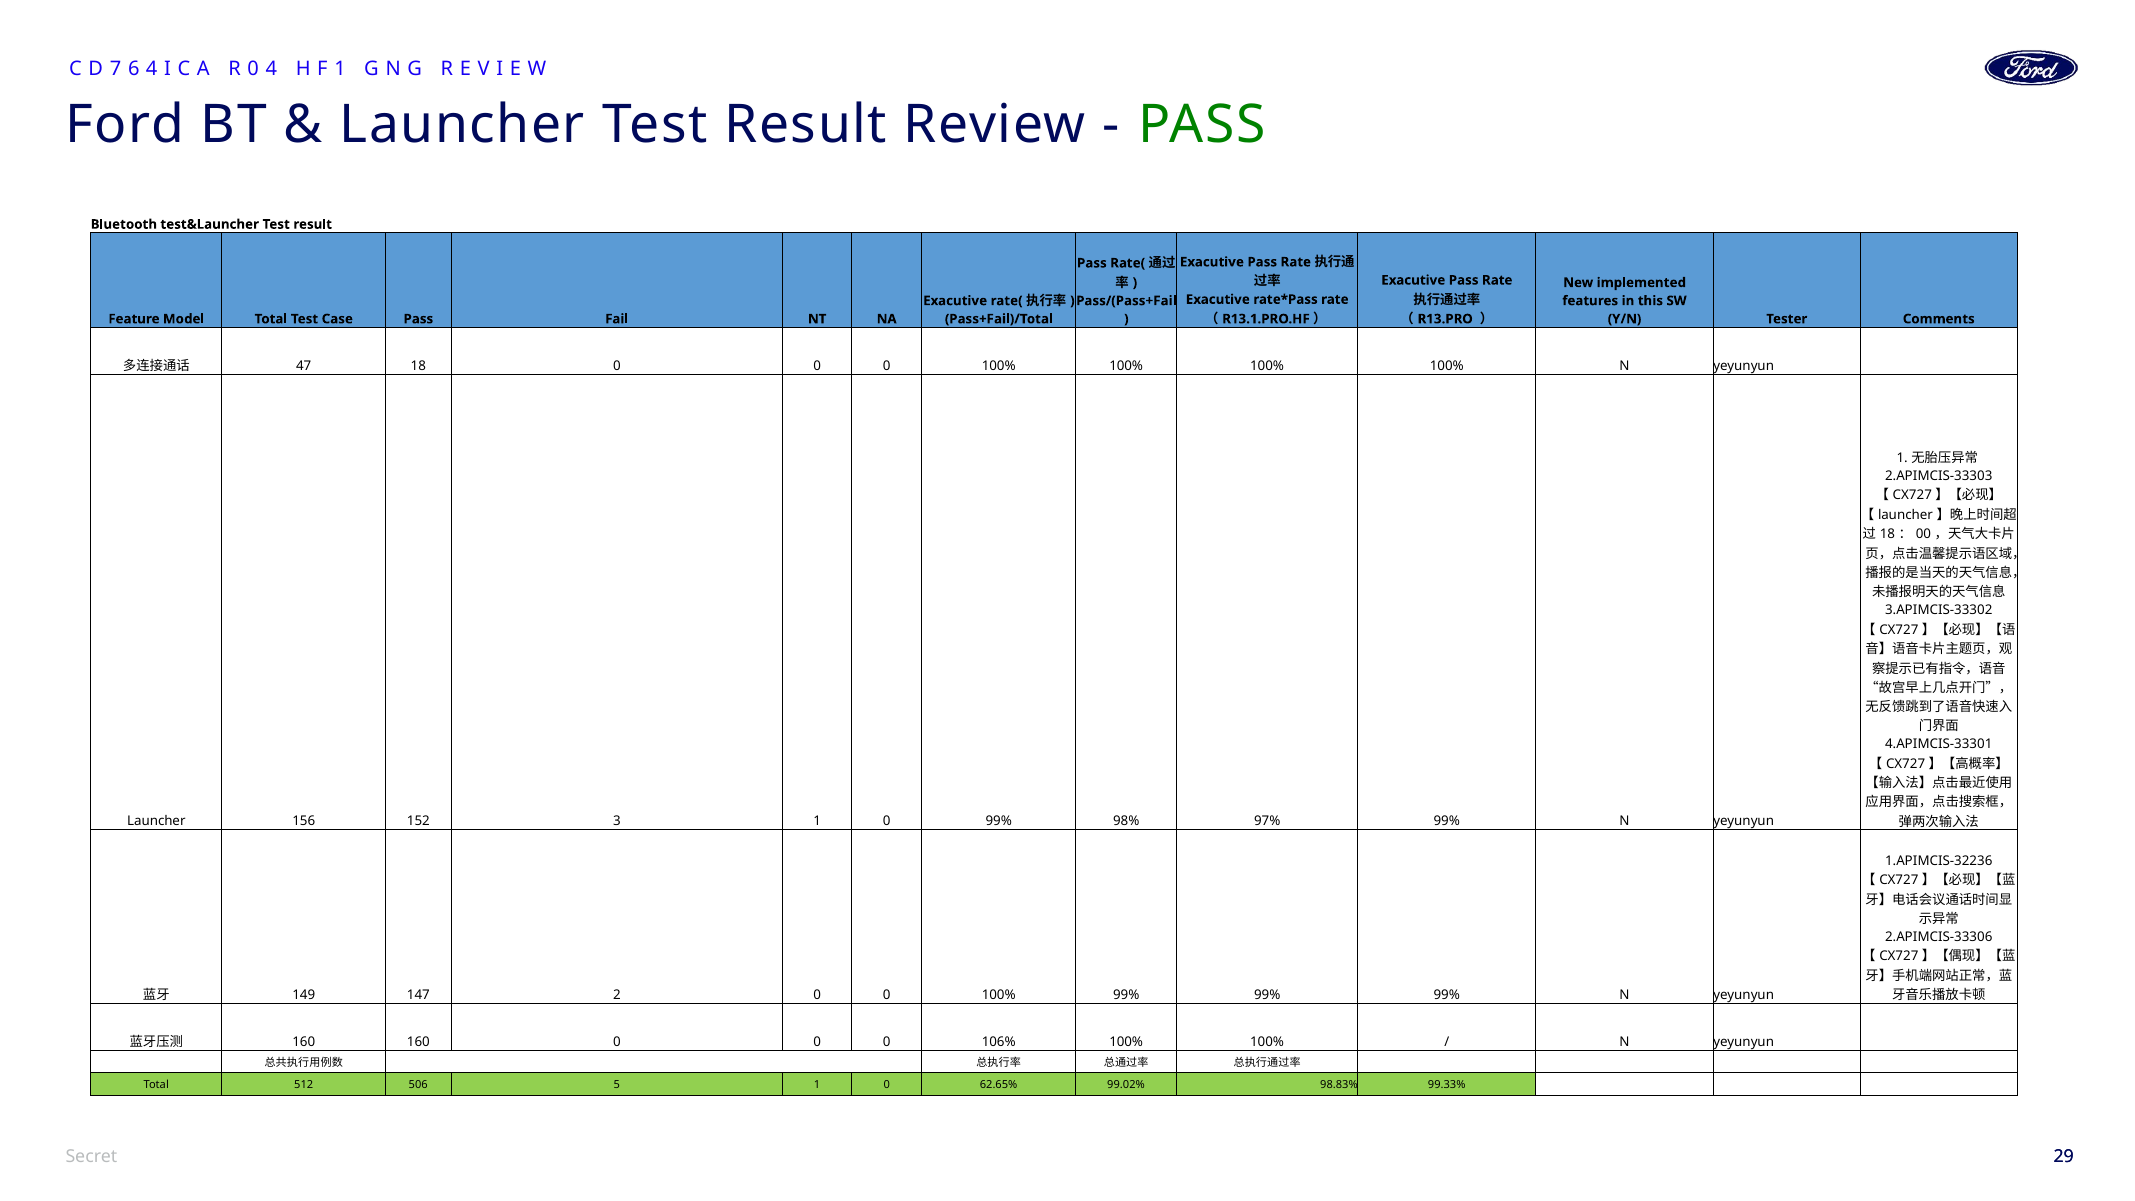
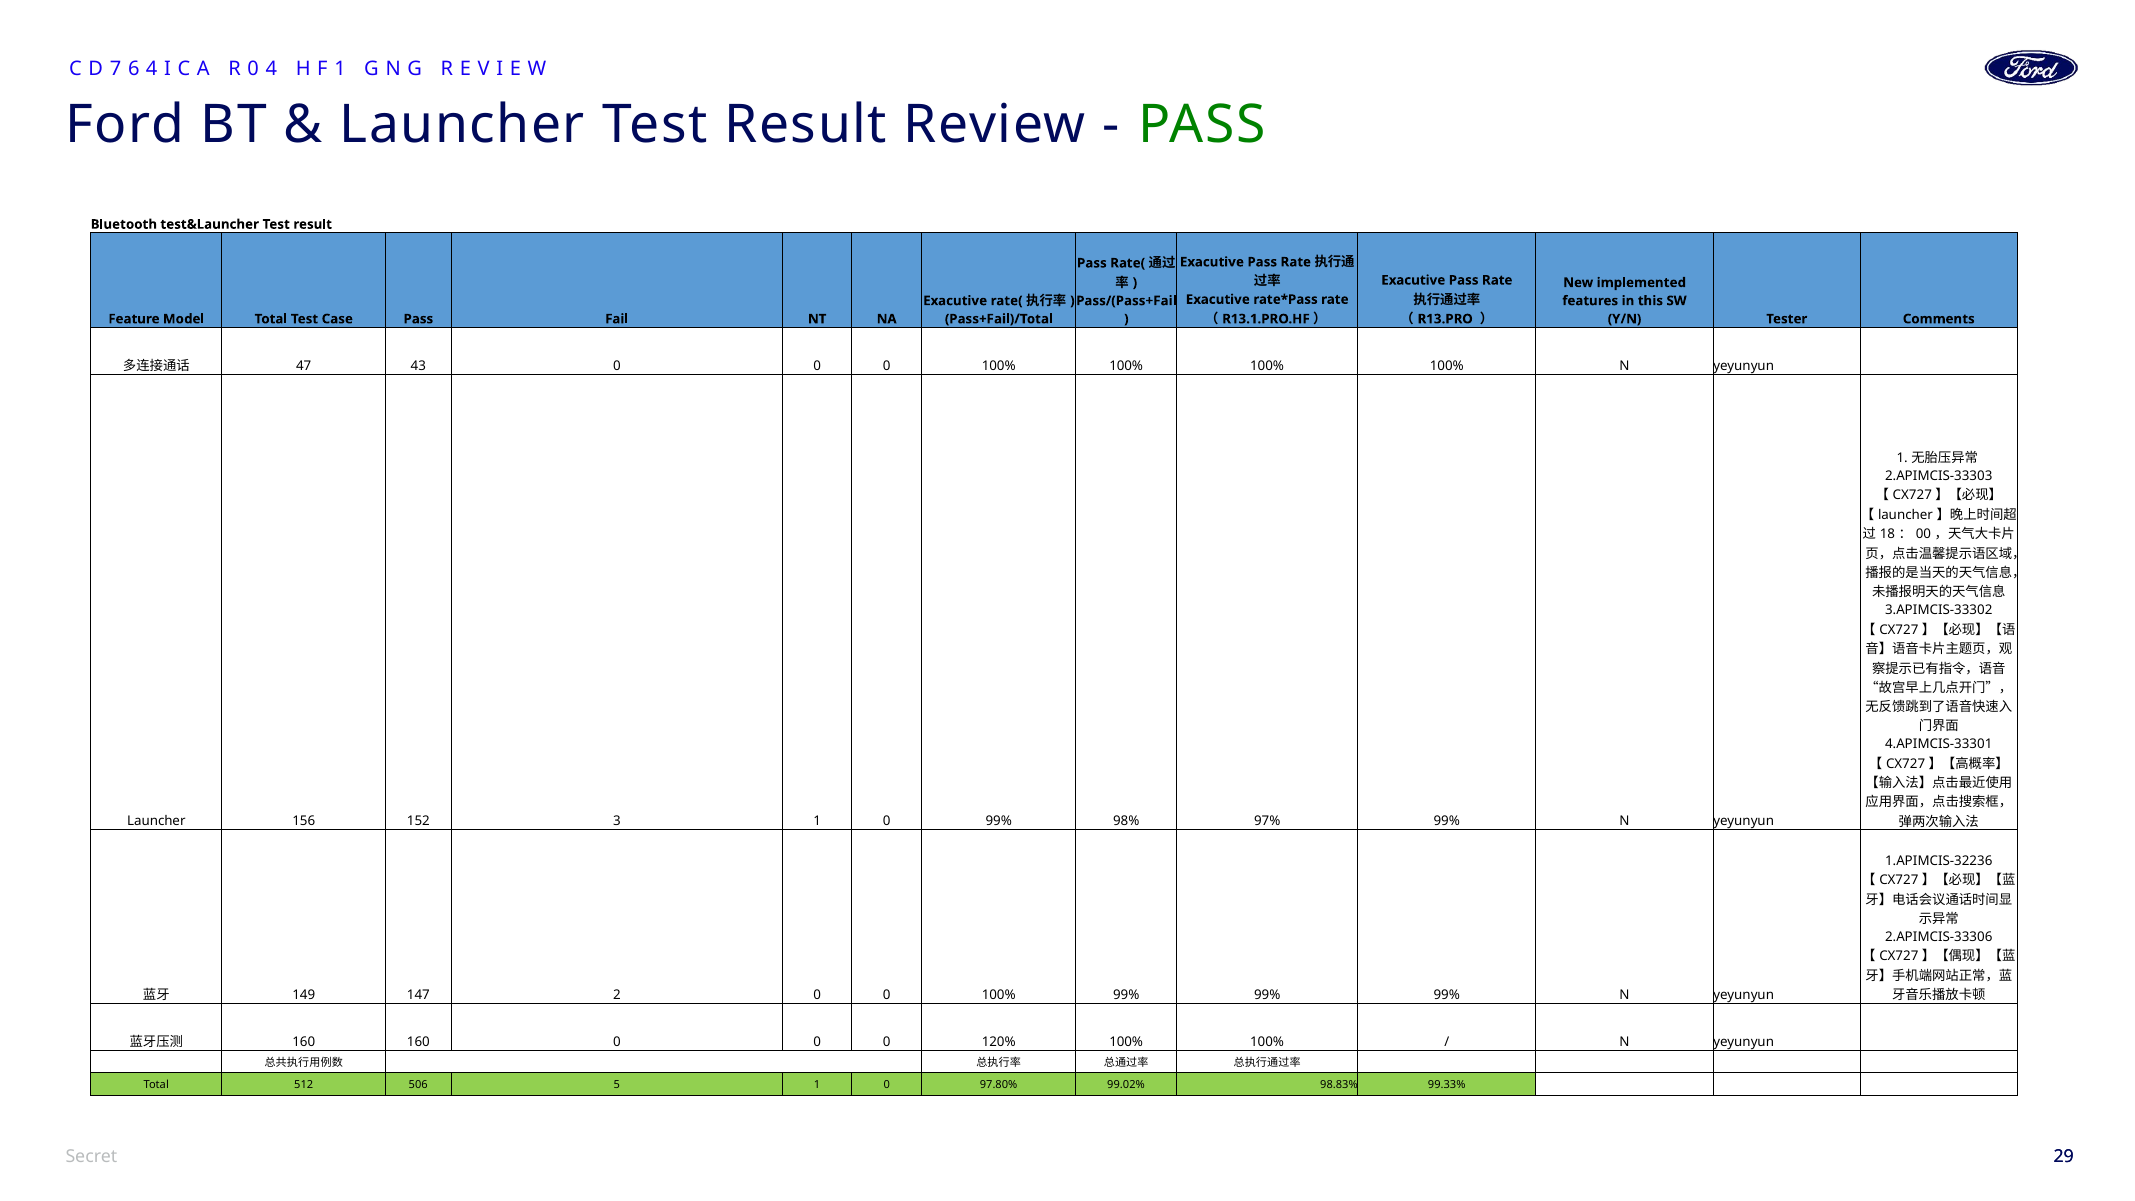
47 18: 18 -> 43
106%: 106% -> 120%
62.65%: 62.65% -> 97.80%
